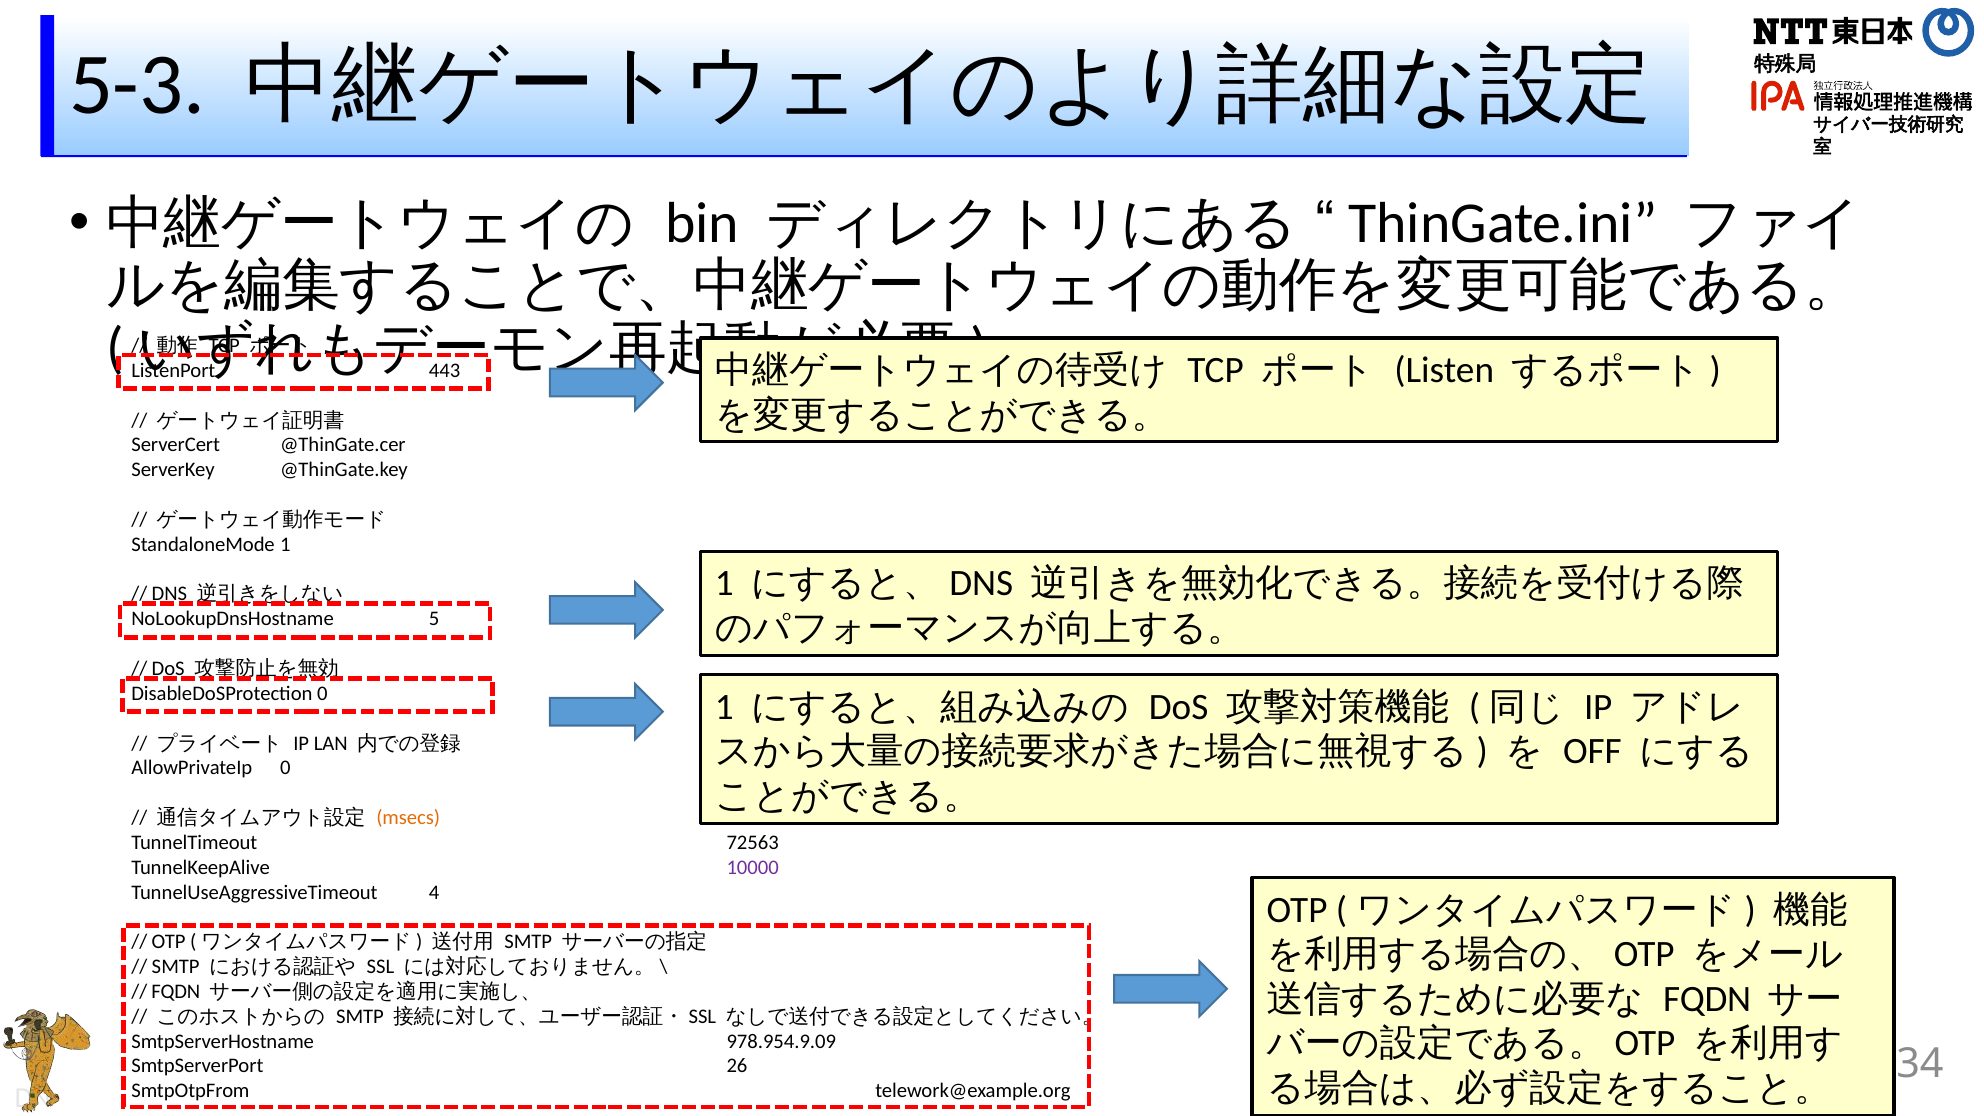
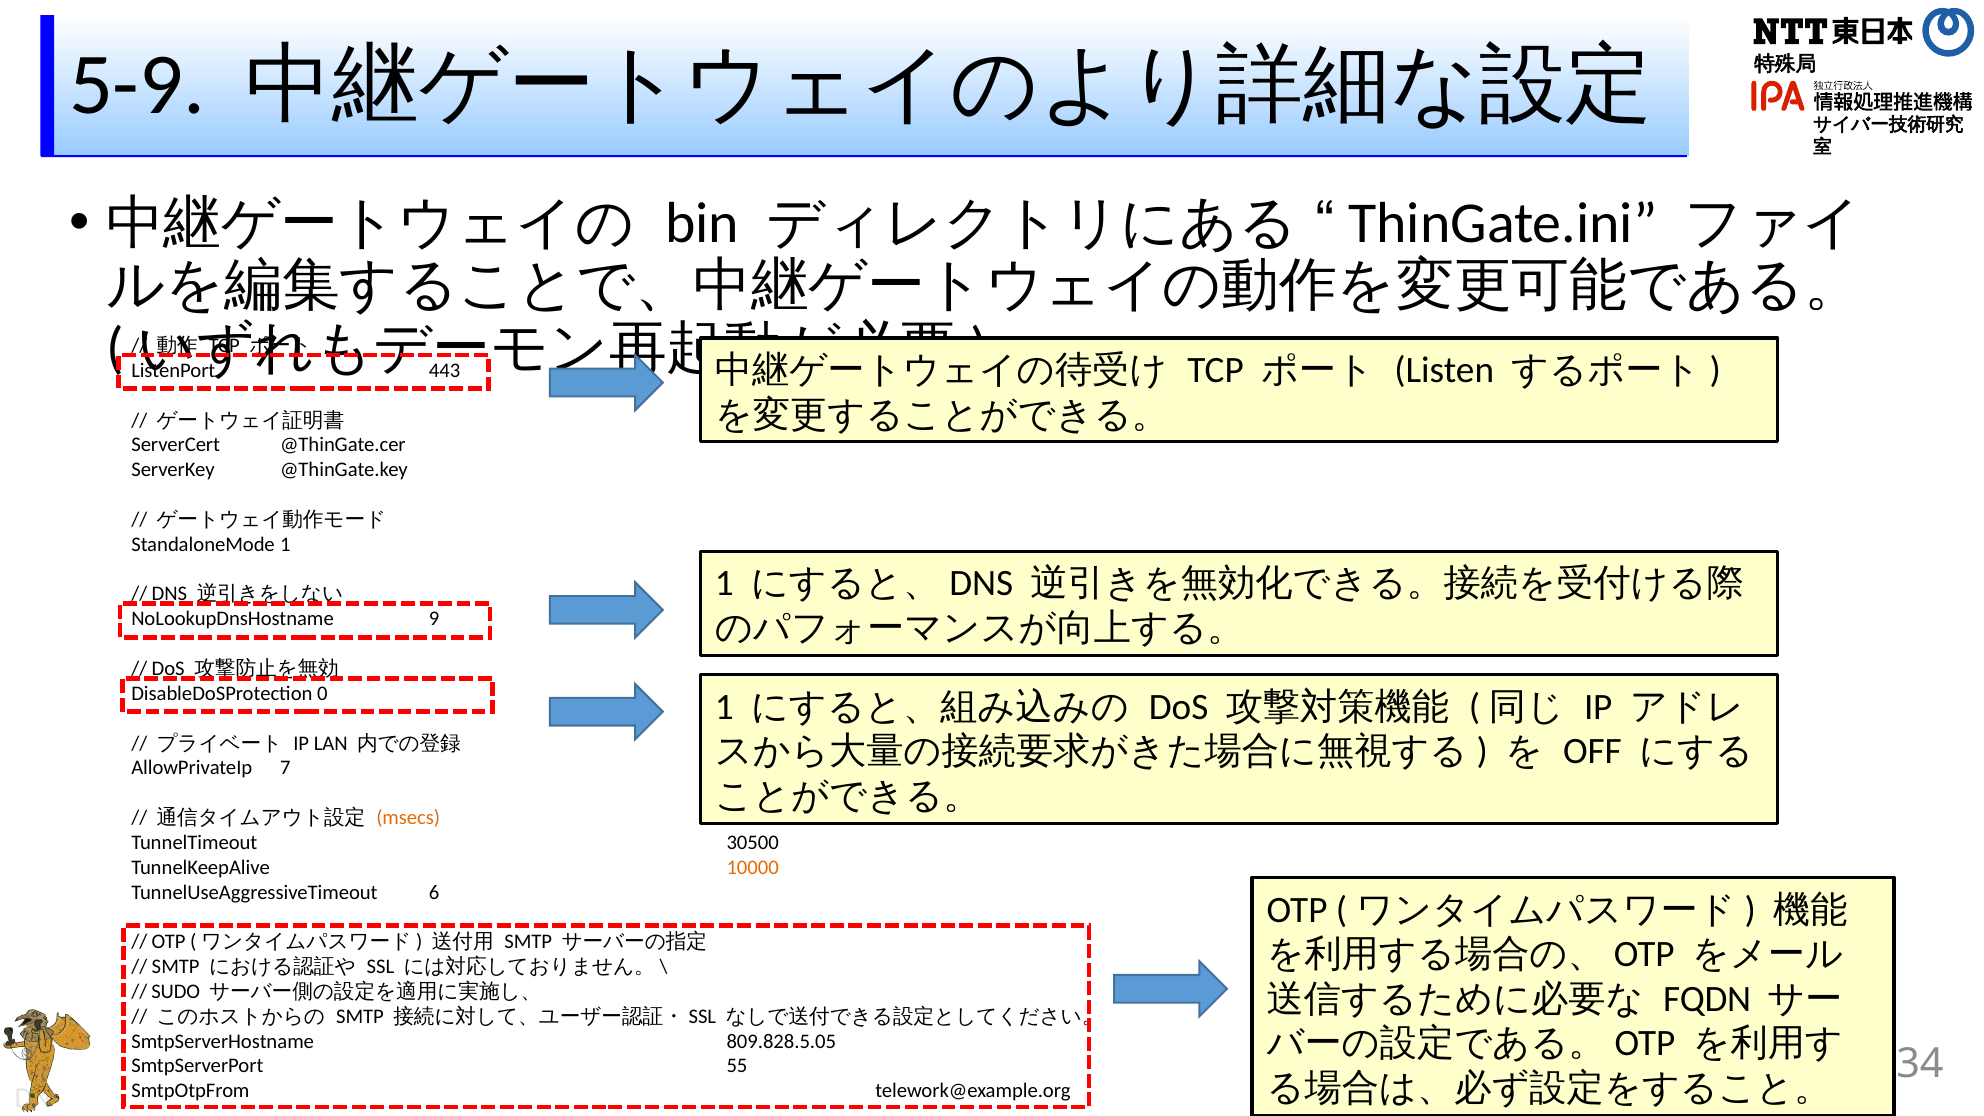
5-3: 5-3 -> 5-9
5: 5 -> 9
AllowPrivateIp 0: 0 -> 7
72563: 72563 -> 30500
10000 colour: purple -> orange
4: 4 -> 6
FQDN at (176, 992): FQDN -> SUDO
978.954.9.09: 978.954.9.09 -> 809.828.5.05
26: 26 -> 55
